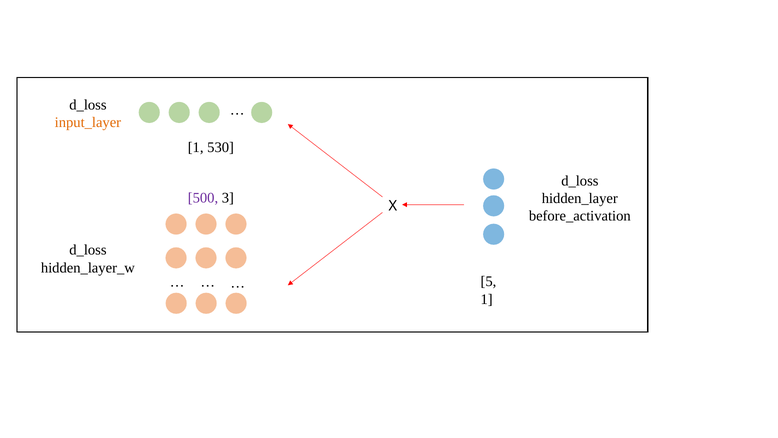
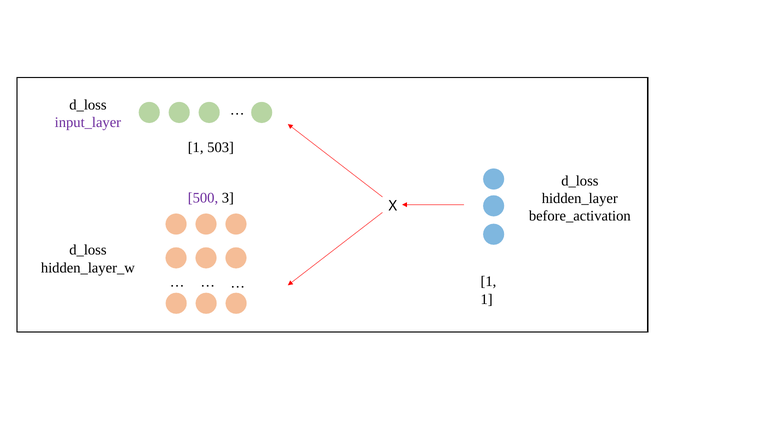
input_layer colour: orange -> purple
530: 530 -> 503
5 at (488, 281): 5 -> 1
